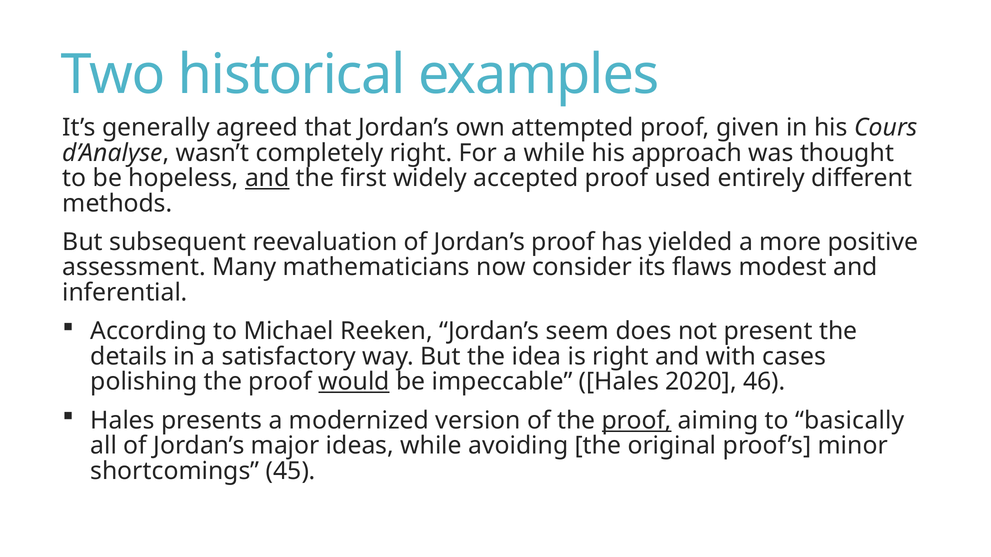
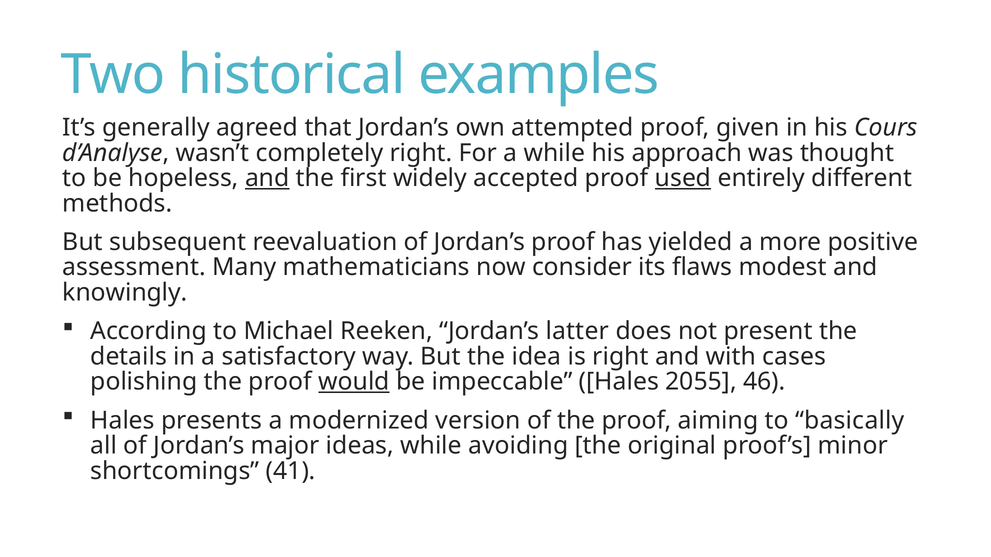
used underline: none -> present
inferential: inferential -> knowingly
seem: seem -> latter
2020: 2020 -> 2055
proof at (637, 421) underline: present -> none
45: 45 -> 41
